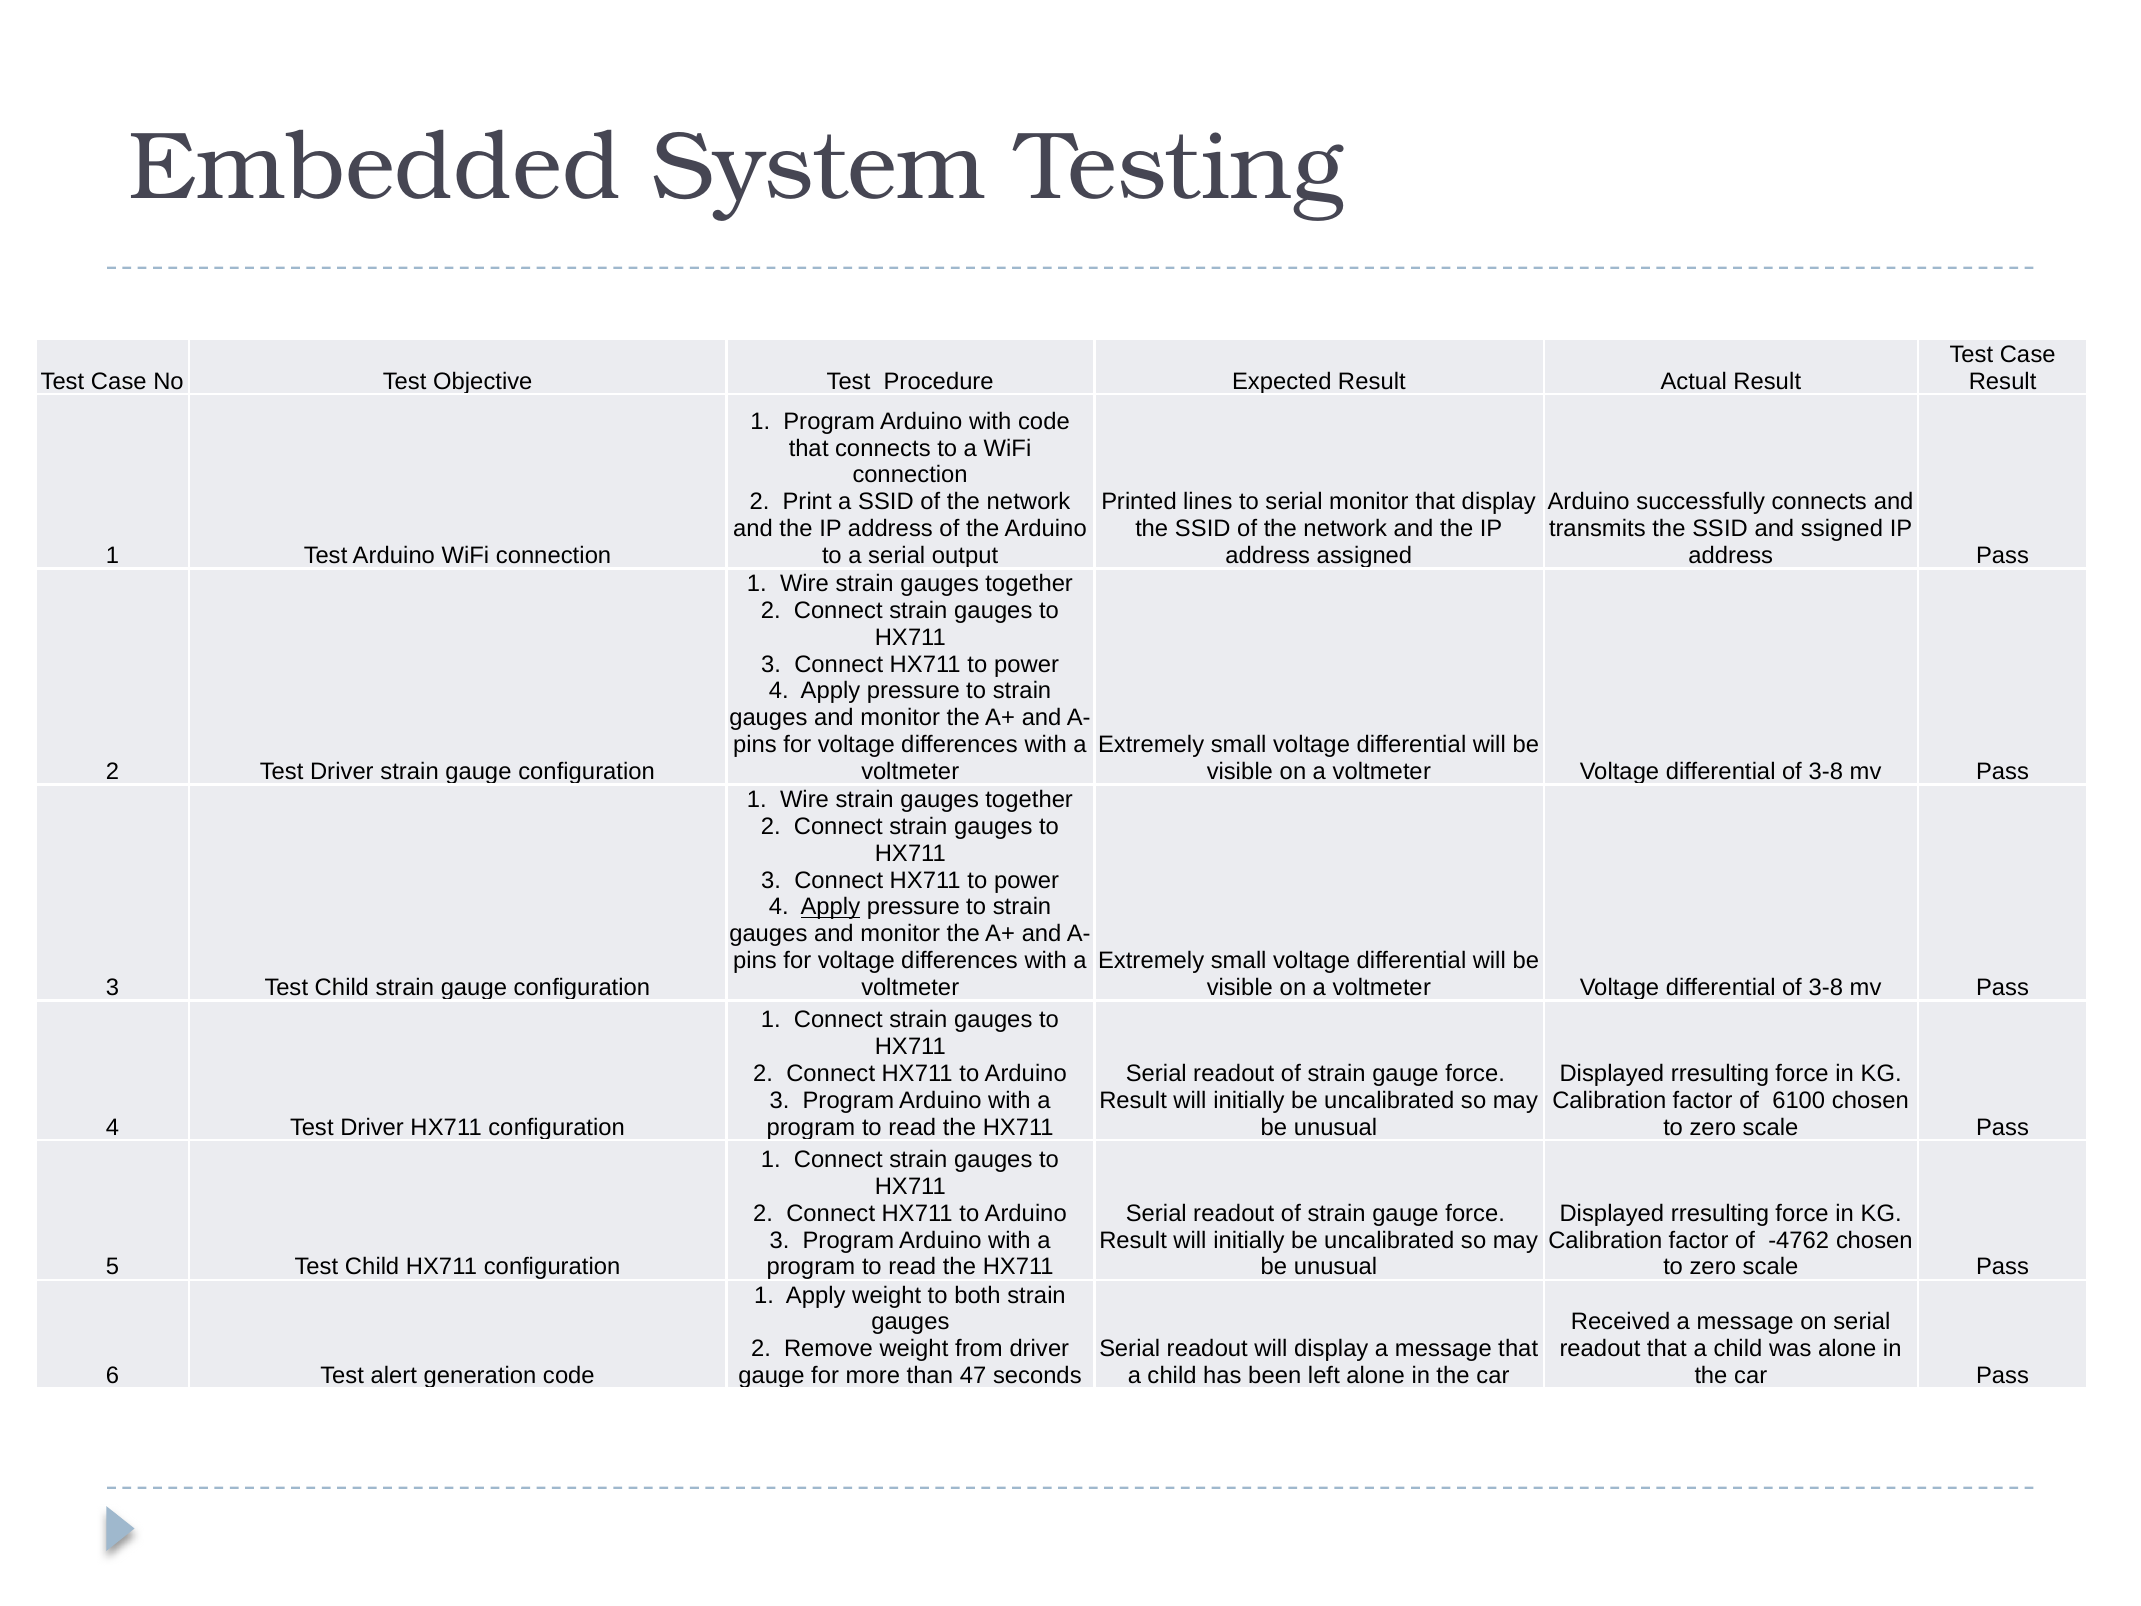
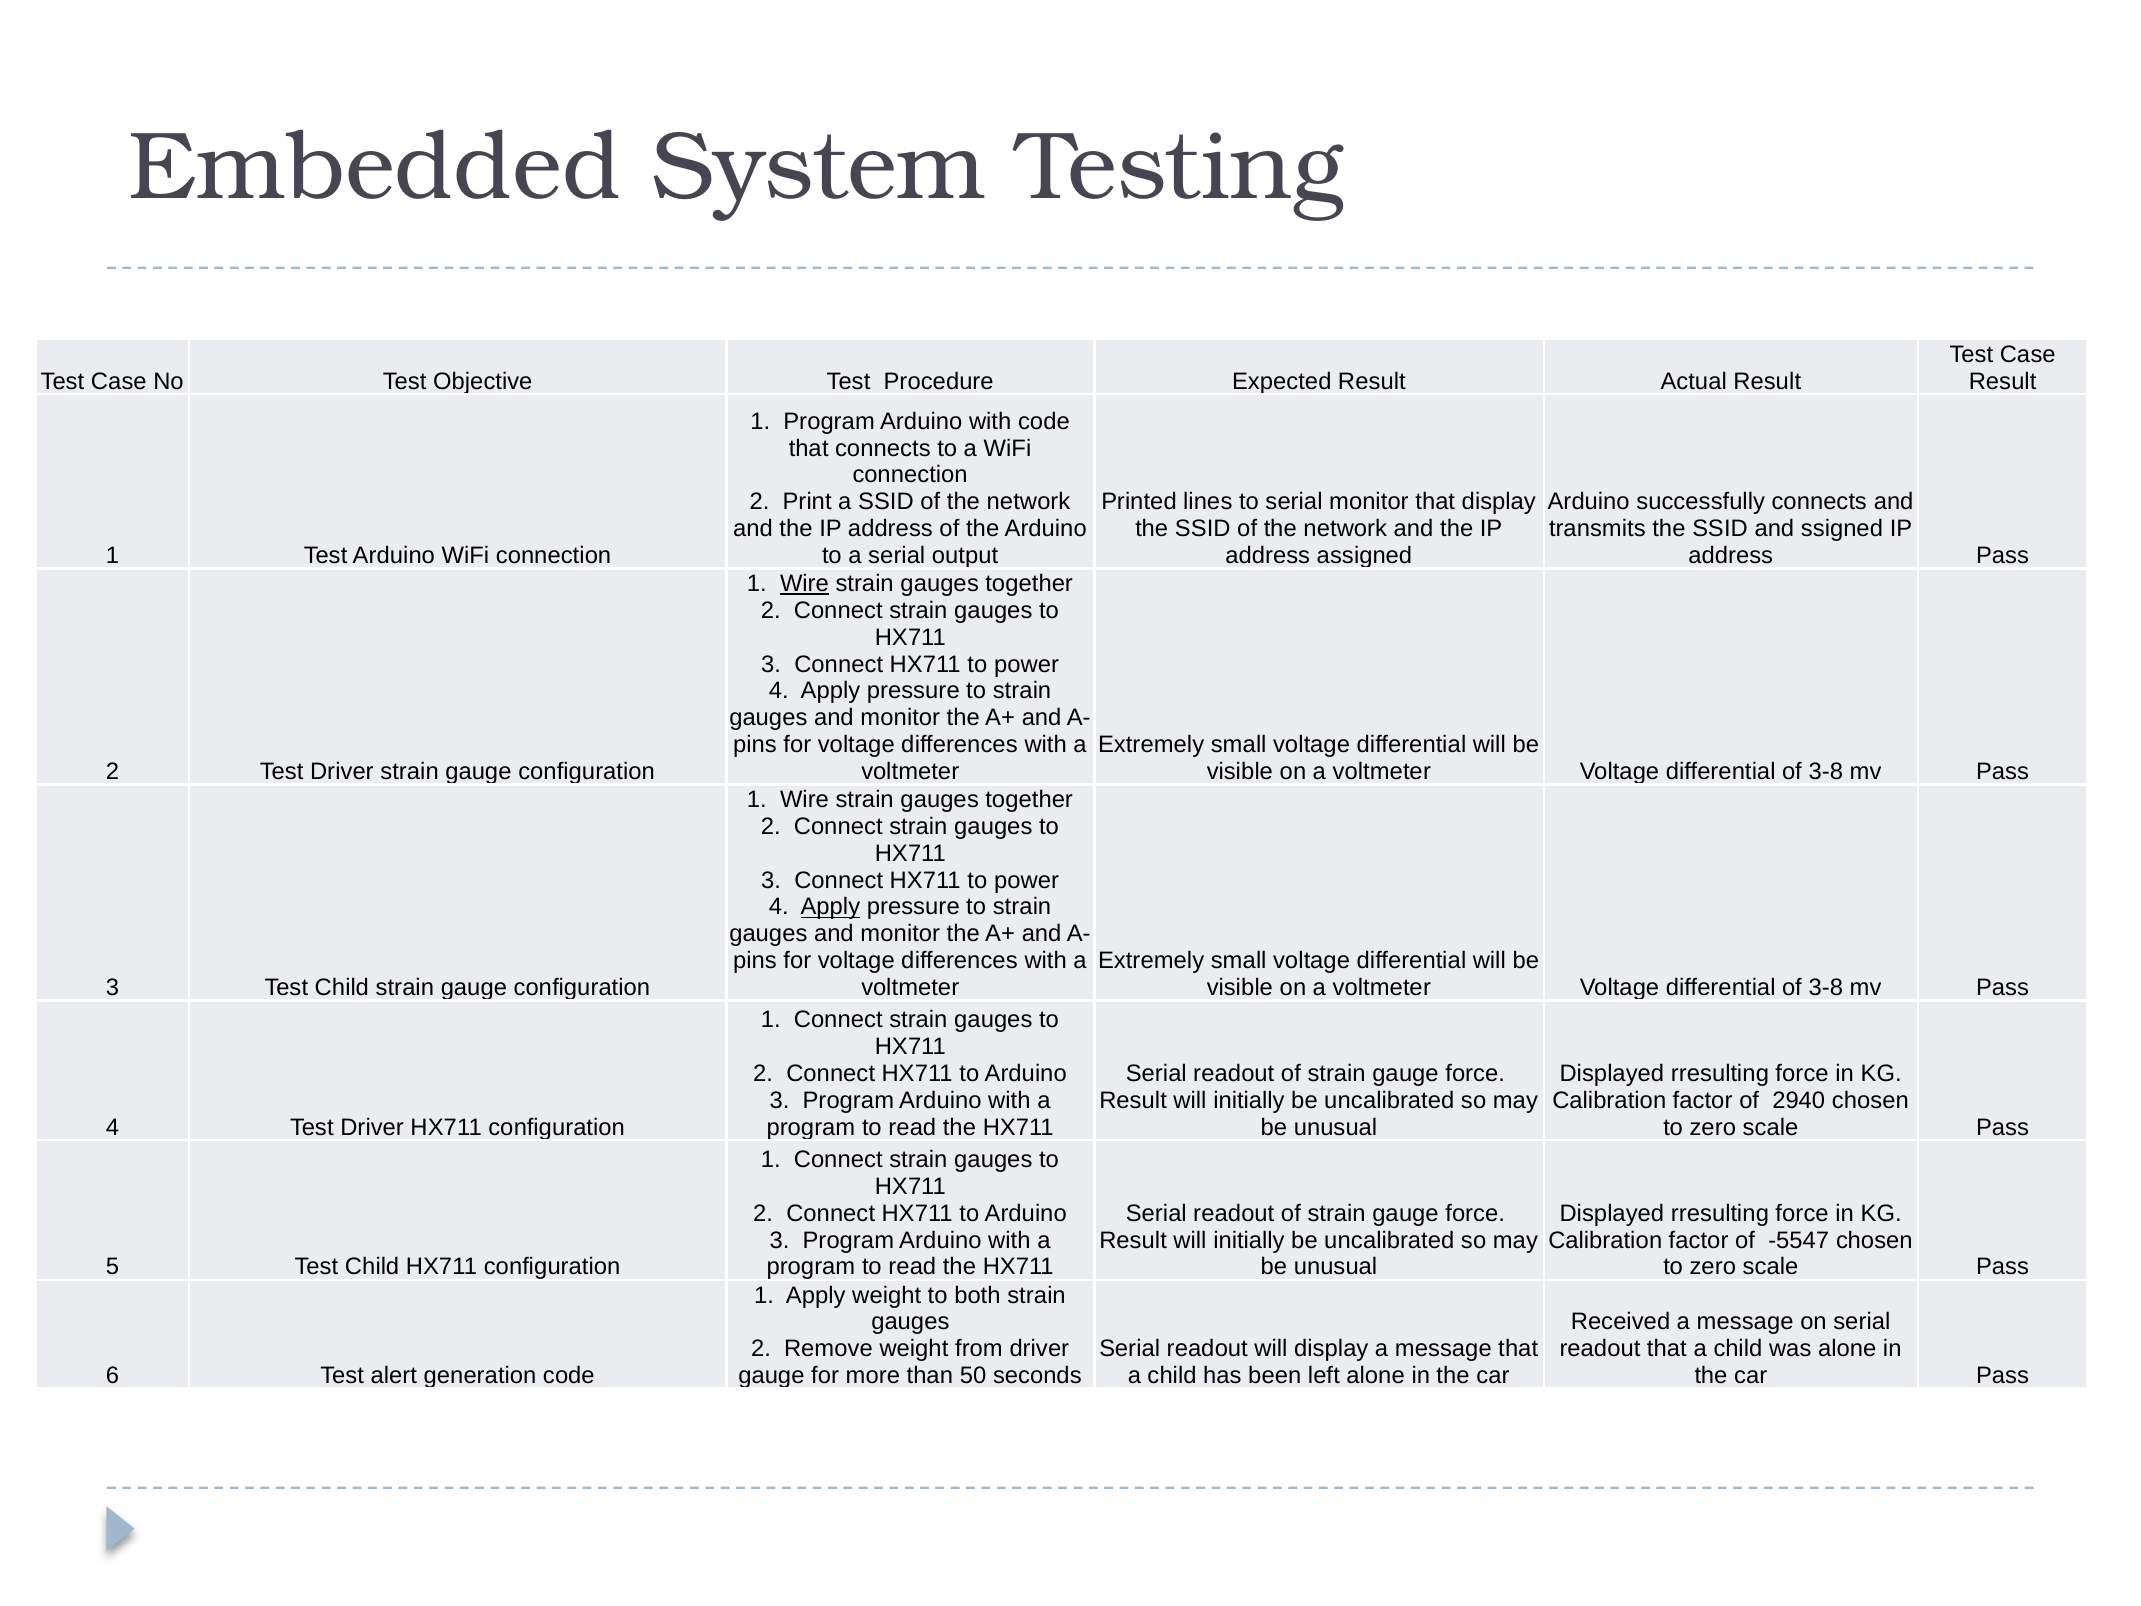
Wire at (804, 584) underline: none -> present
6100: 6100 -> 2940
-4762: -4762 -> -5547
47: 47 -> 50
